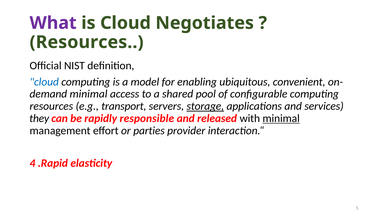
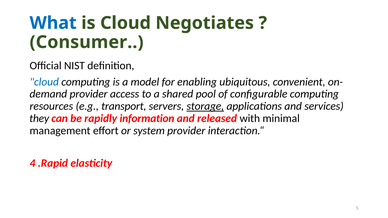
What colour: purple -> blue
Resources at (87, 42): Resources -> Consumer
minimal at (89, 94): minimal -> provider
responsible: responsible -> information
minimal at (281, 119) underline: present -> none
parties: parties -> system
